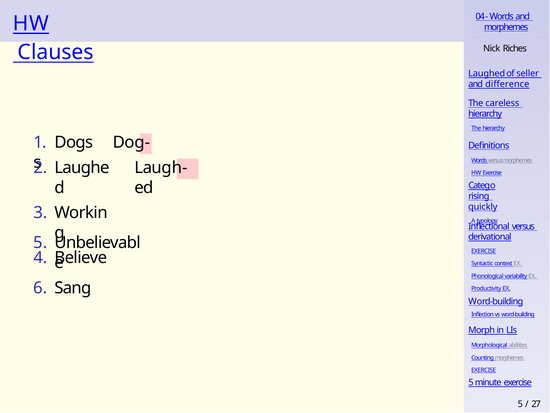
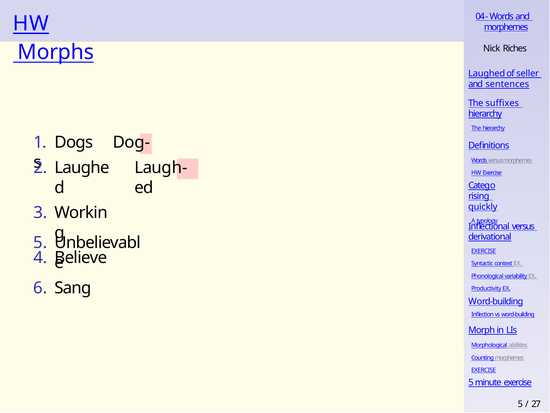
Clauses: Clauses -> Morphs
difference: difference -> sentences
careless: careless -> suffixes
